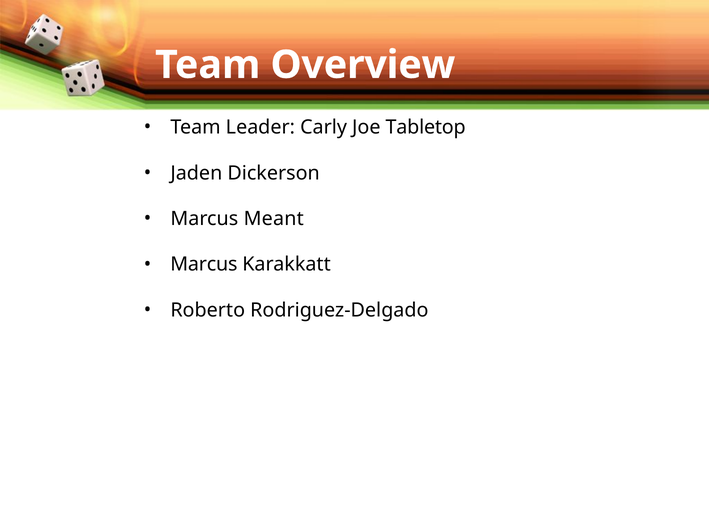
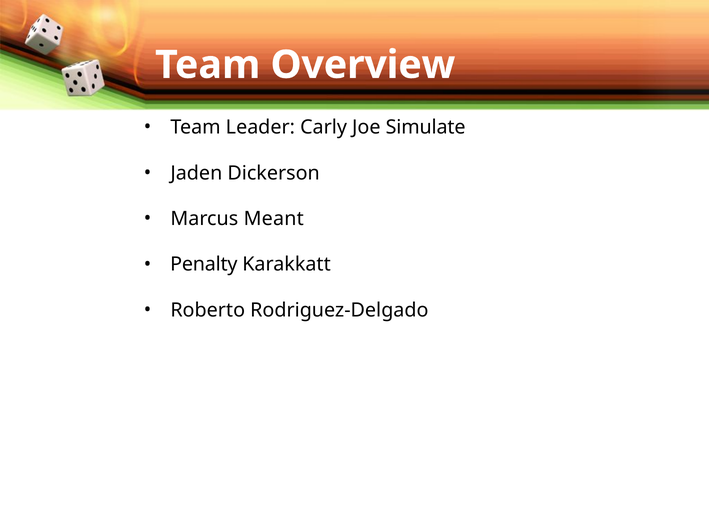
Tabletop: Tabletop -> Simulate
Marcus at (204, 264): Marcus -> Penalty
